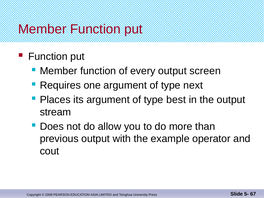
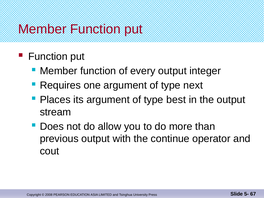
screen: screen -> integer
example: example -> continue
